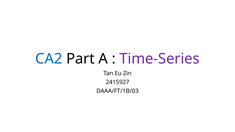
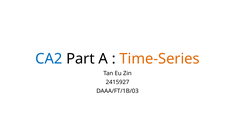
Time-Series colour: purple -> orange
